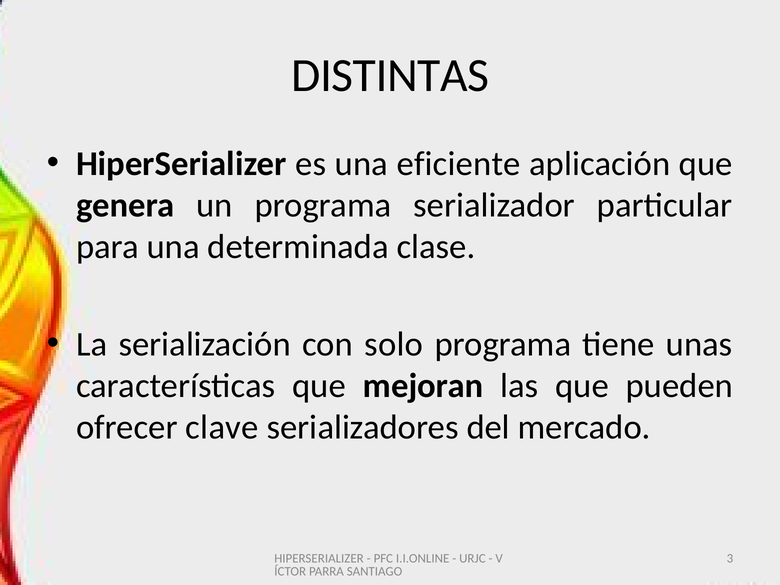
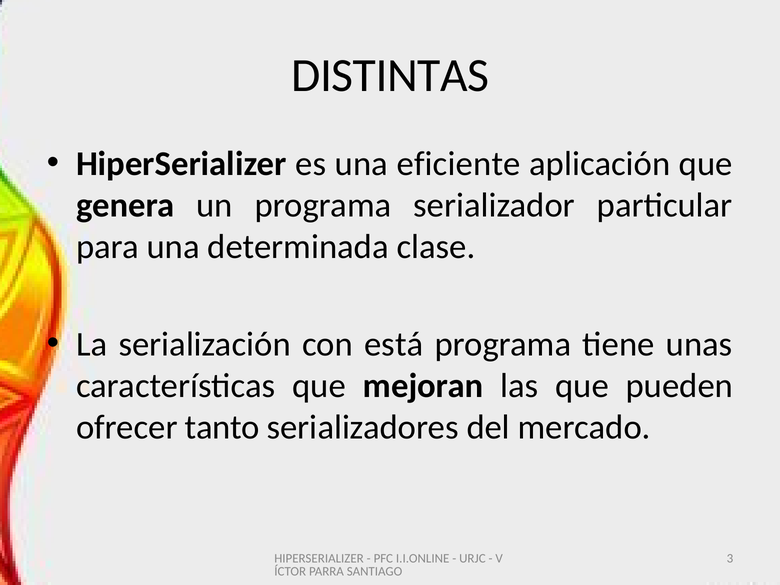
solo: solo -> está
clave: clave -> tanto
